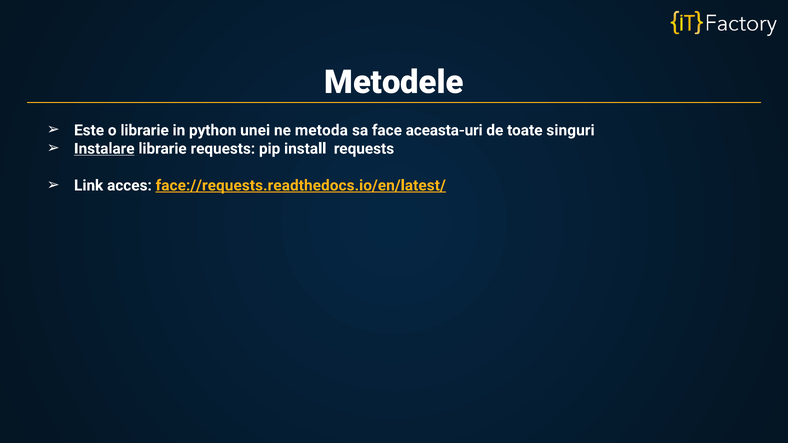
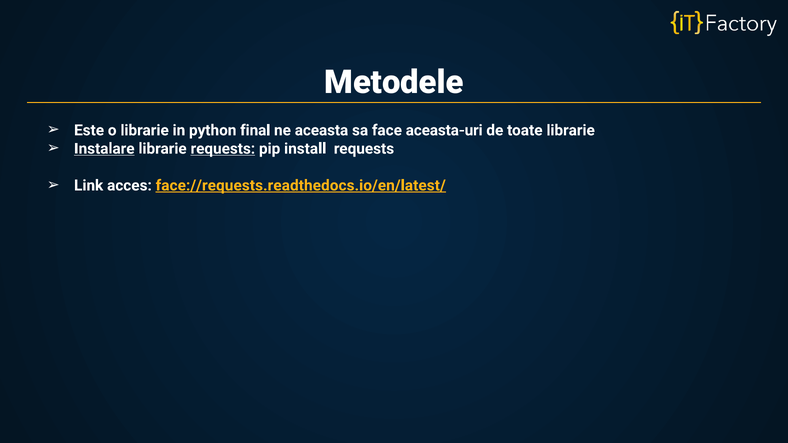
unei: unei -> final
metoda: metoda -> aceasta
toate singuri: singuri -> librarie
requests at (223, 149) underline: none -> present
